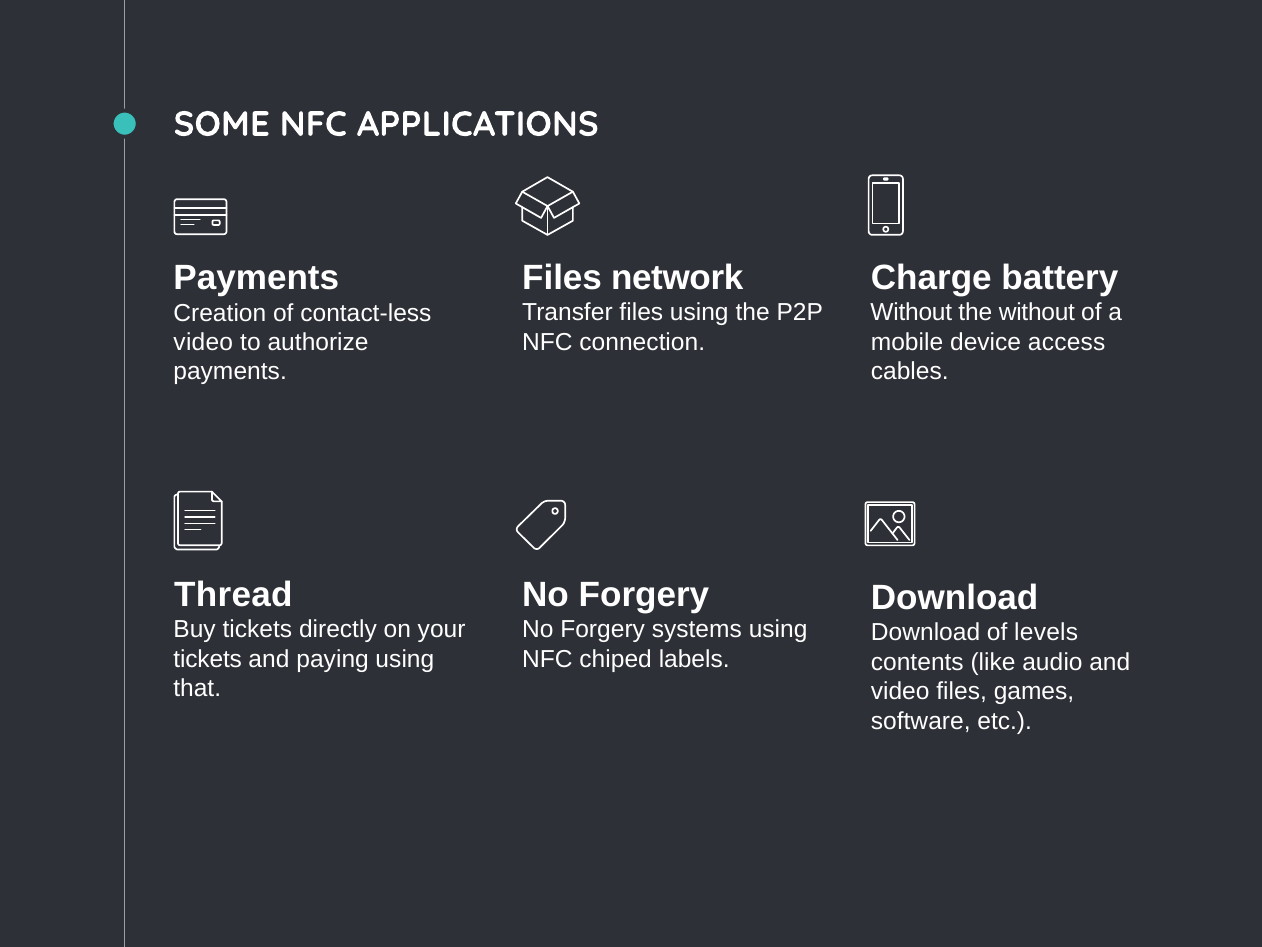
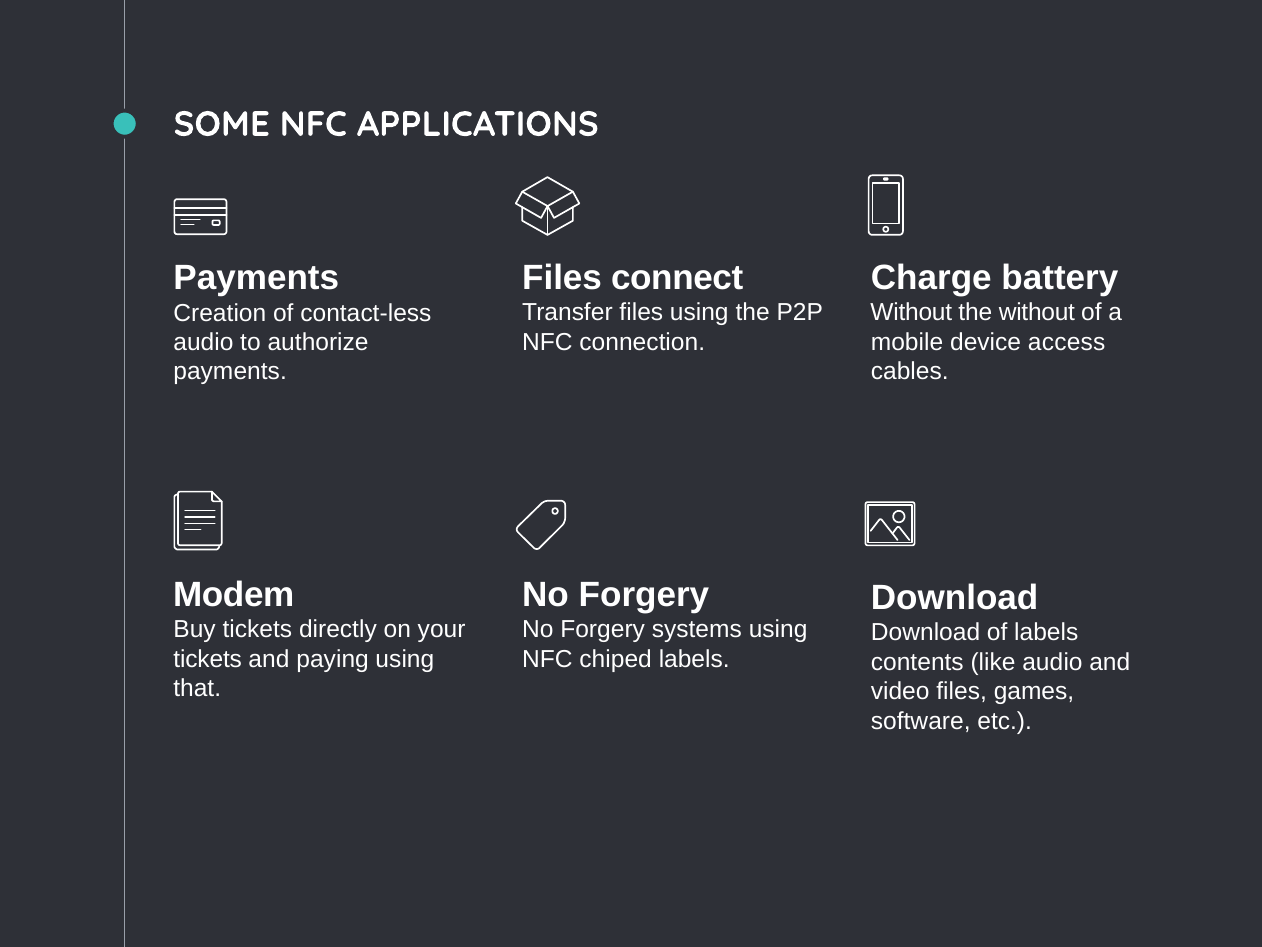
network: network -> connect
video at (203, 342): video -> audio
Thread: Thread -> Modem
of levels: levels -> labels
